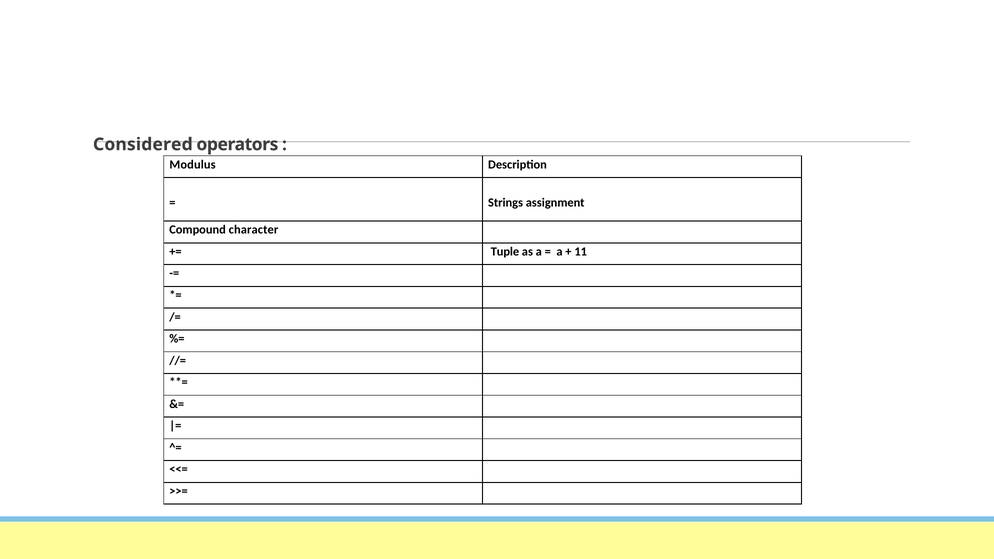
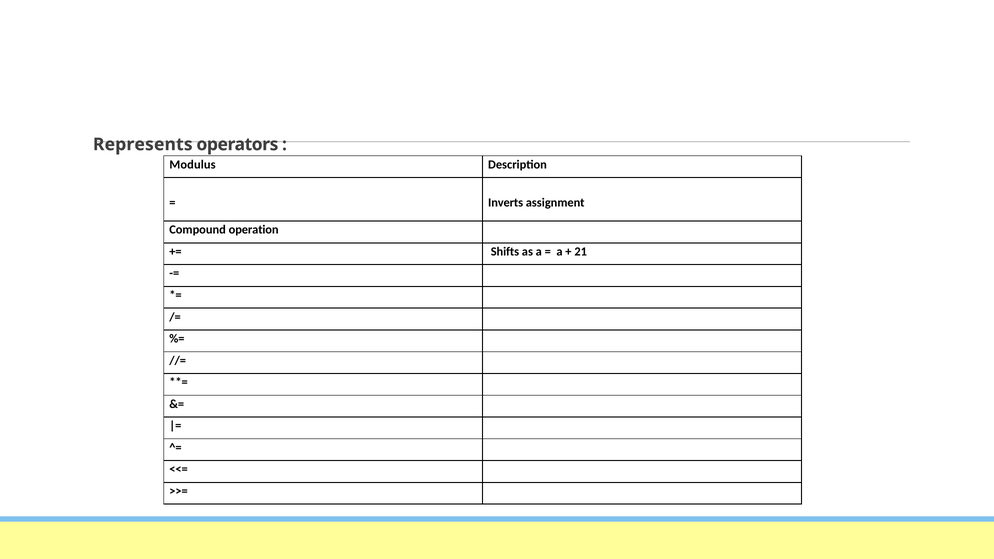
Considered: Considered -> Represents
Strings: Strings -> Inverts
character: character -> operation
Tuple: Tuple -> Shifts
11: 11 -> 21
